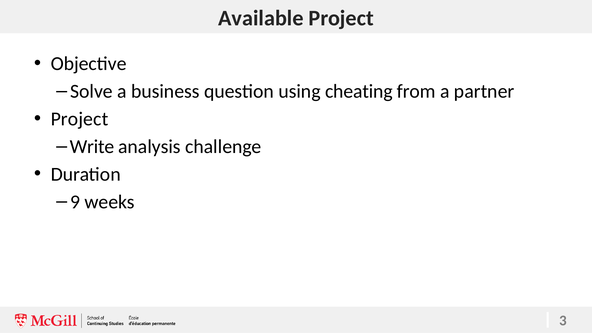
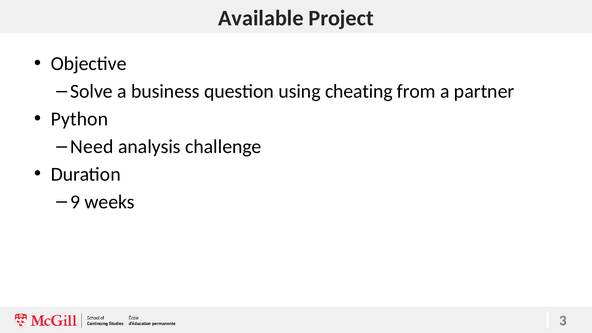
Project at (79, 119): Project -> Python
Write: Write -> Need
